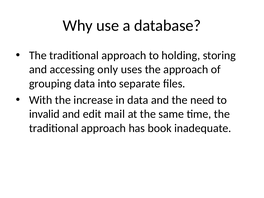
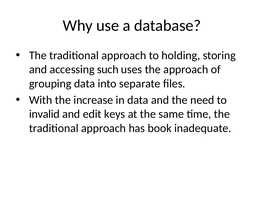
only: only -> such
mail: mail -> keys
